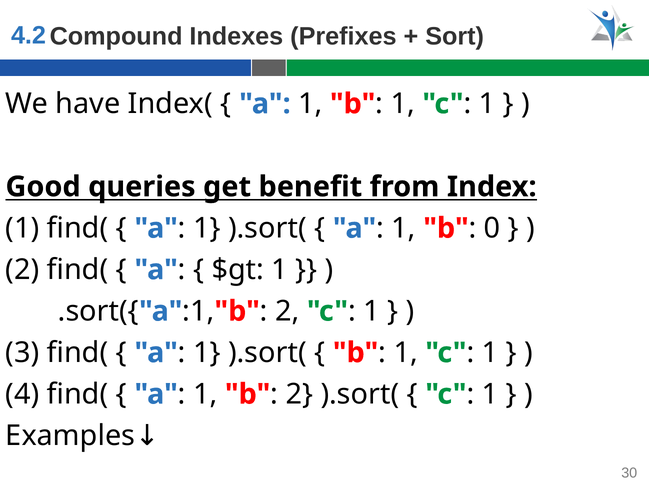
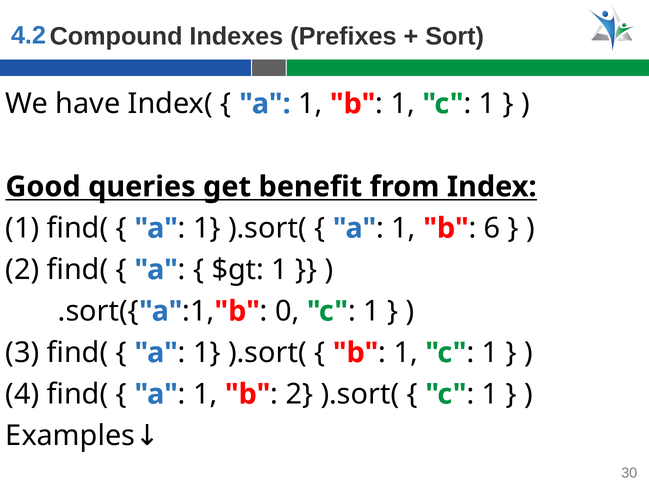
0: 0 -> 6
2 at (287, 312): 2 -> 0
